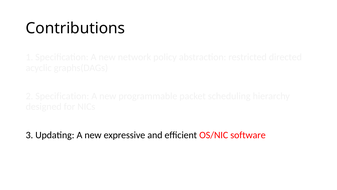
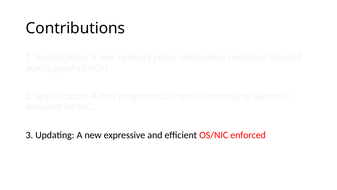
software: software -> enforced
